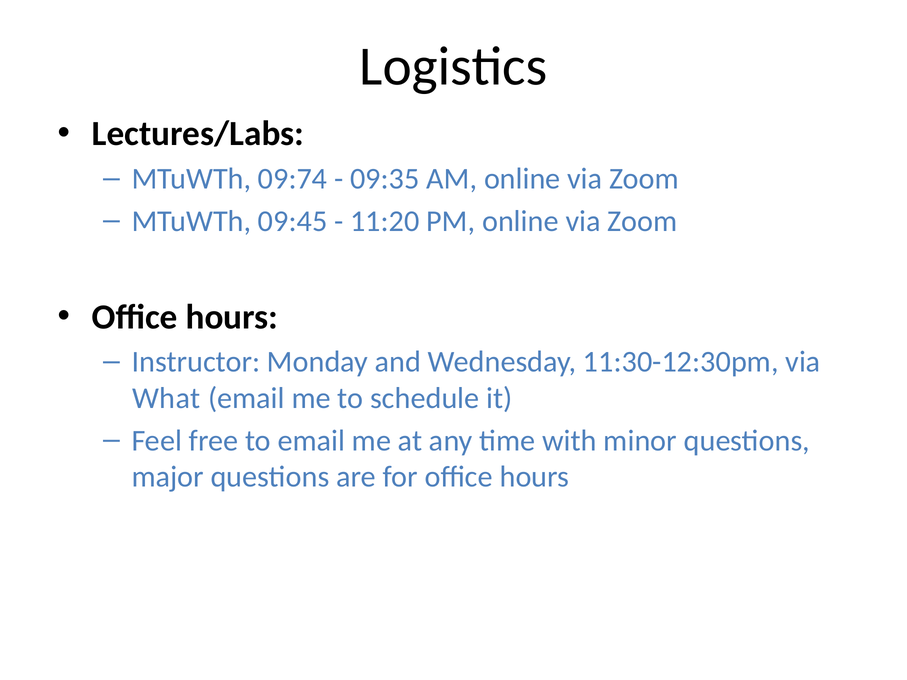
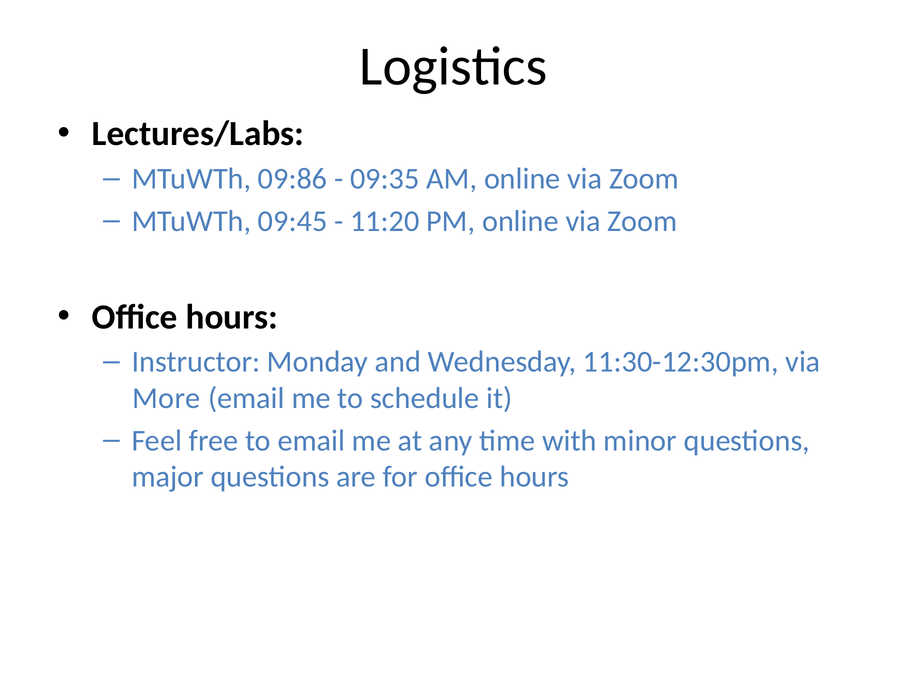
09:74: 09:74 -> 09:86
What: What -> More
